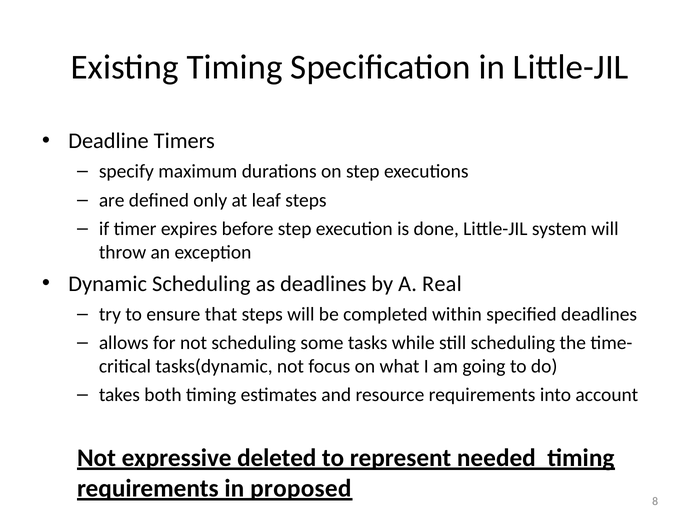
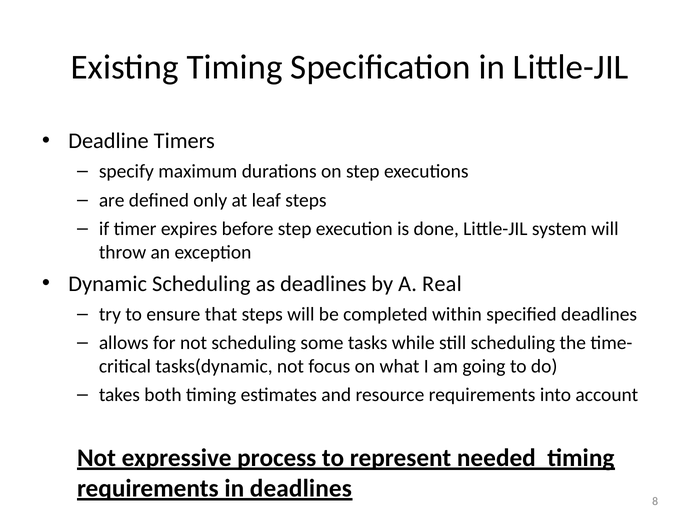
deleted: deleted -> process
in proposed: proposed -> deadlines
